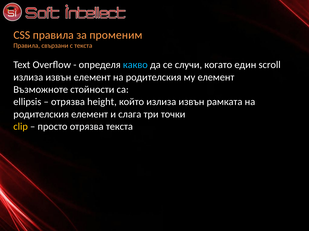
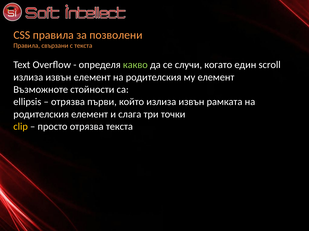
променим: променим -> позволени
какво colour: light blue -> light green
height: height -> първи
